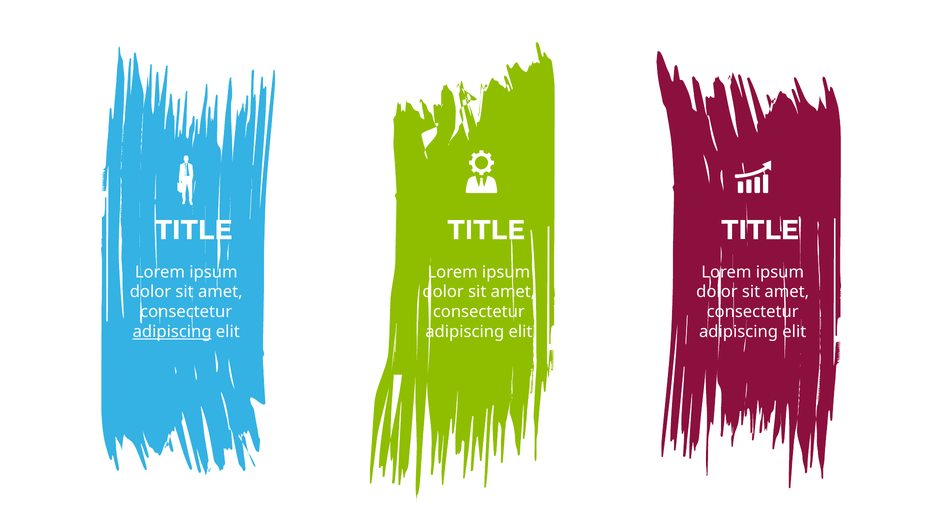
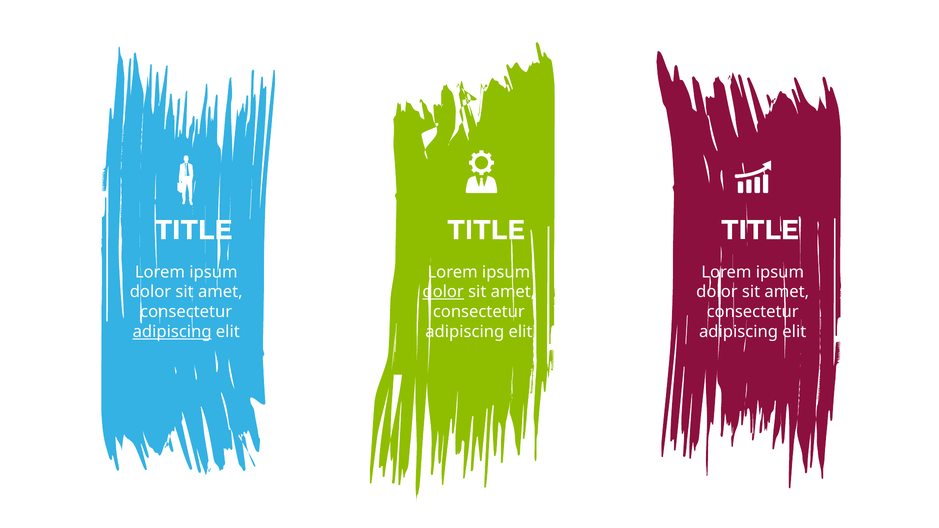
dolor at (443, 292) underline: none -> present
